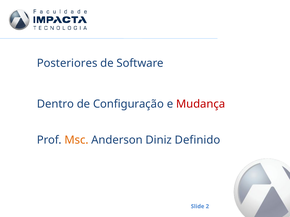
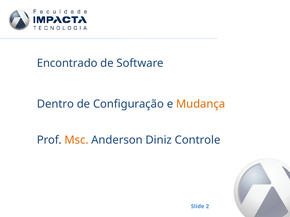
Posteriores: Posteriores -> Encontrado
Mudança colour: red -> orange
Definido: Definido -> Controle
